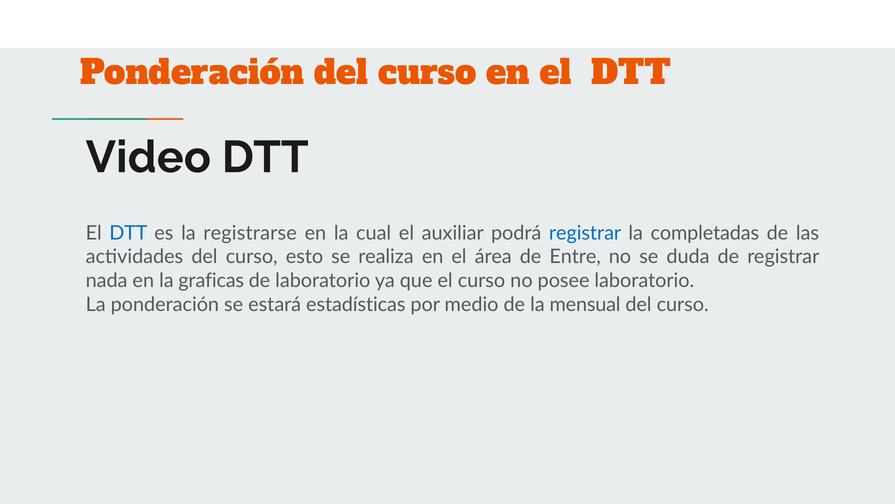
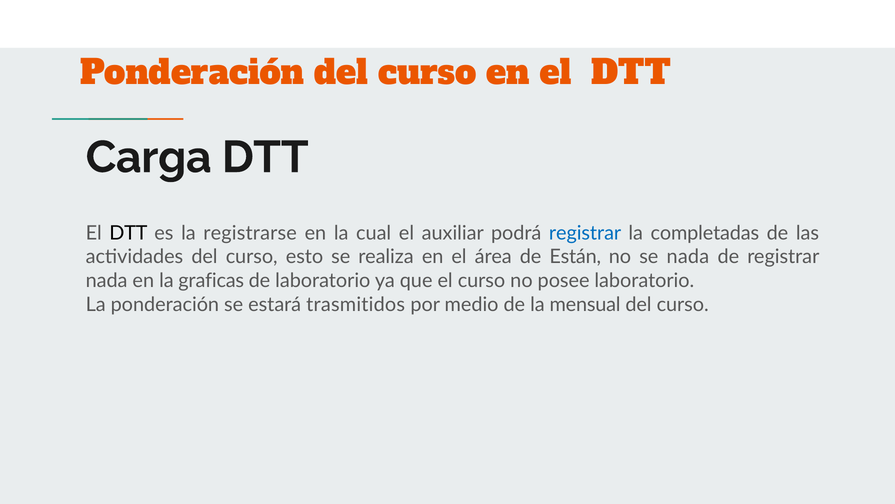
Video: Video -> Carga
DTT at (128, 233) colour: blue -> black
Entre: Entre -> Están
se duda: duda -> nada
estadísticas: estadísticas -> trasmitidos
